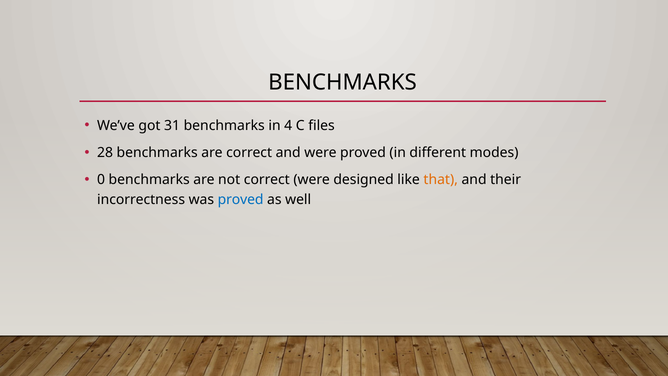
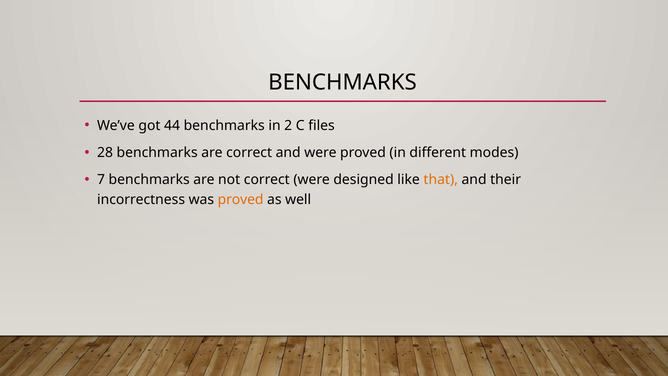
31: 31 -> 44
4: 4 -> 2
0: 0 -> 7
proved at (241, 200) colour: blue -> orange
